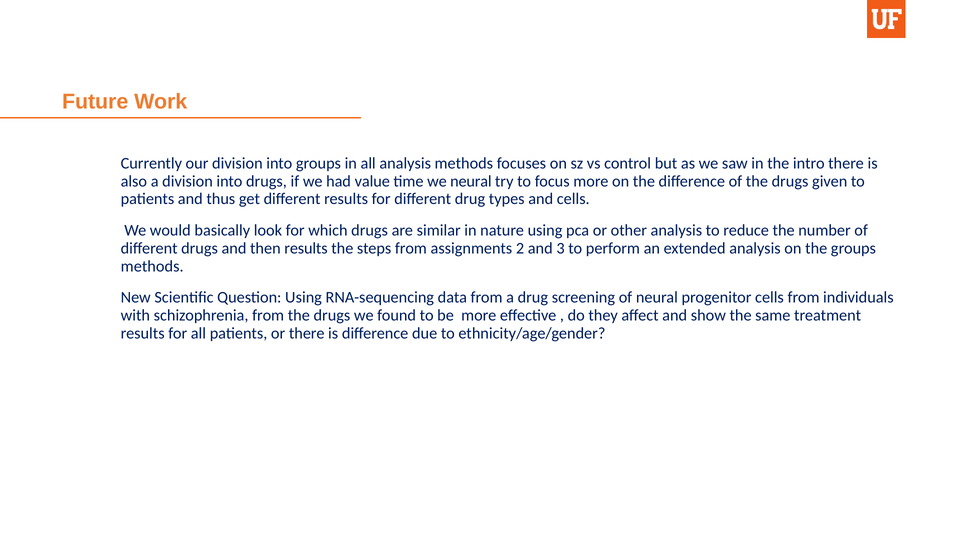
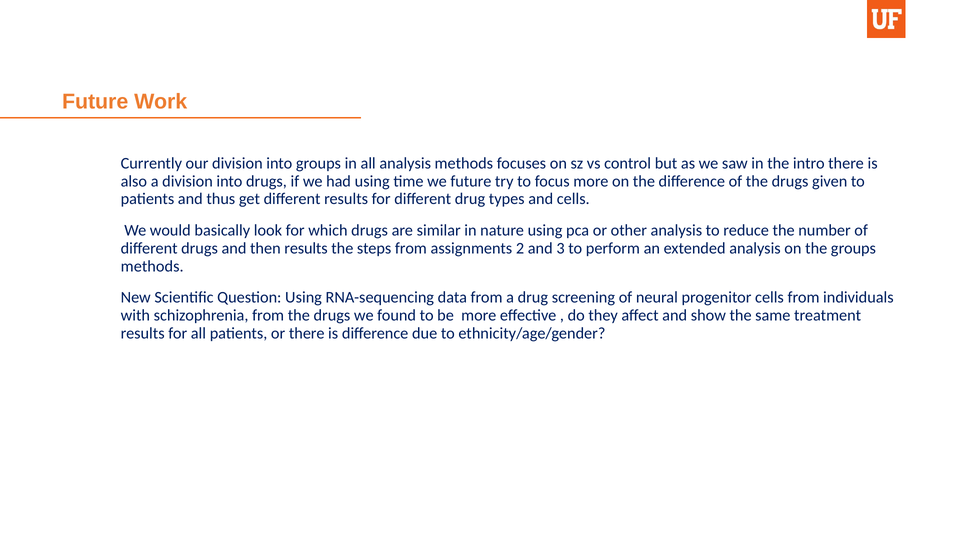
had value: value -> using
we neural: neural -> future
